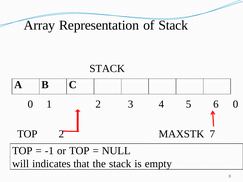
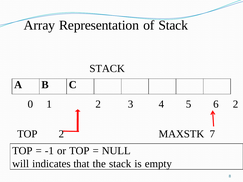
6 0: 0 -> 2
